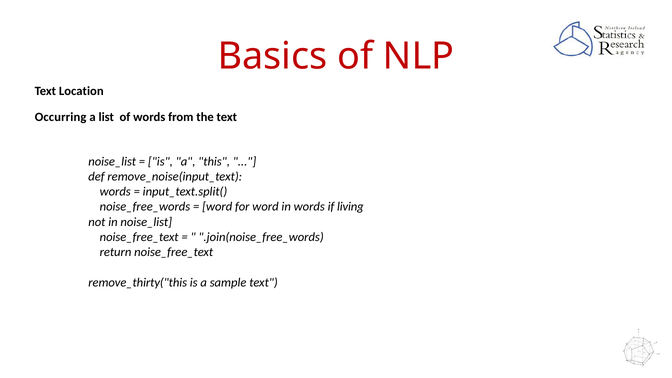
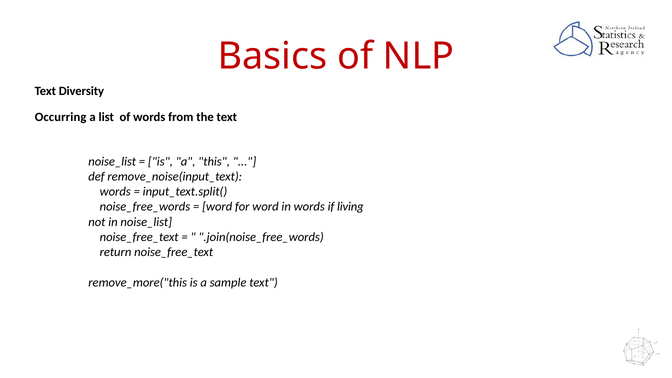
Location: Location -> Diversity
remove_thirty("this: remove_thirty("this -> remove_more("this
